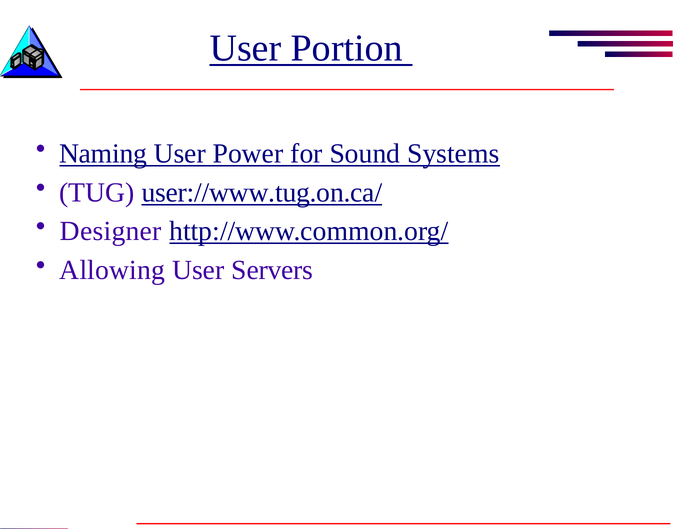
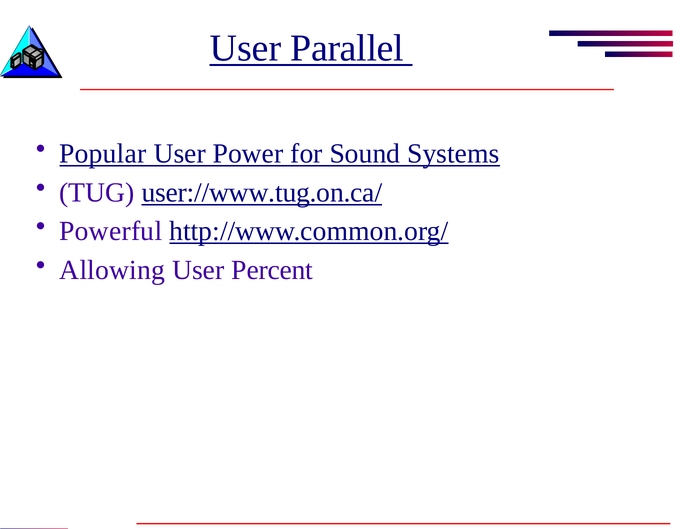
Portion: Portion -> Parallel
Naming: Naming -> Popular
Designer: Designer -> Powerful
Servers: Servers -> Percent
